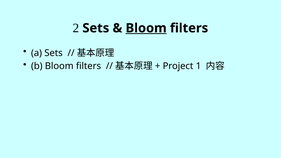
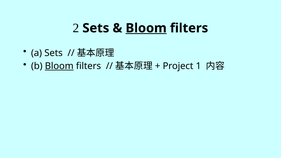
Bloom at (59, 66) underline: none -> present
